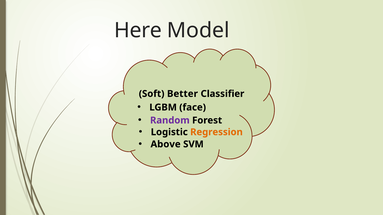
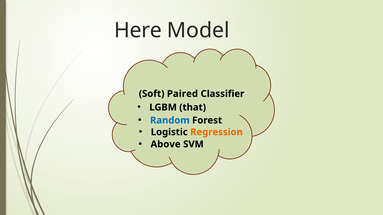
Better: Better -> Paired
face: face -> that
Random colour: purple -> blue
